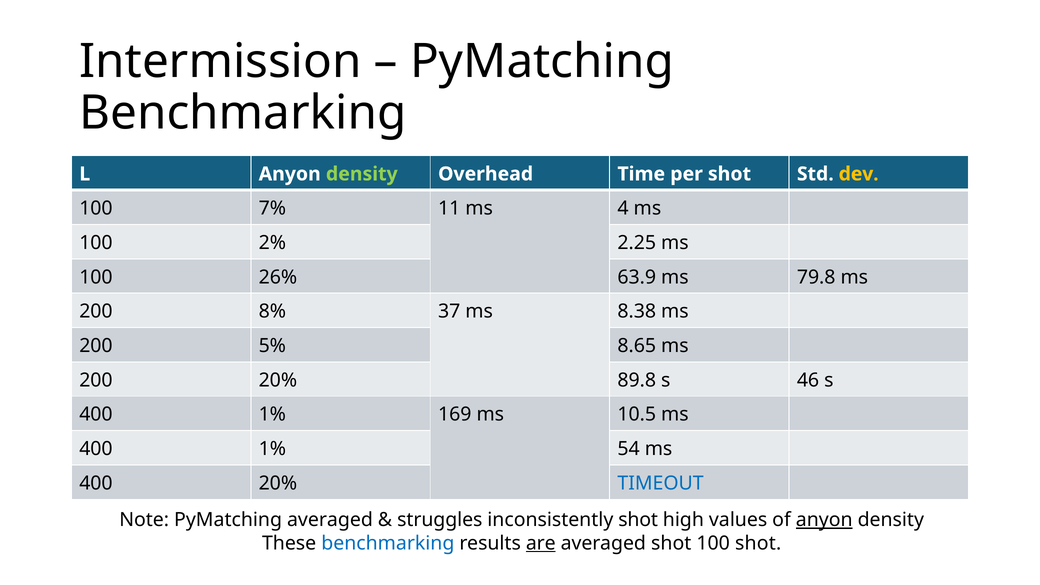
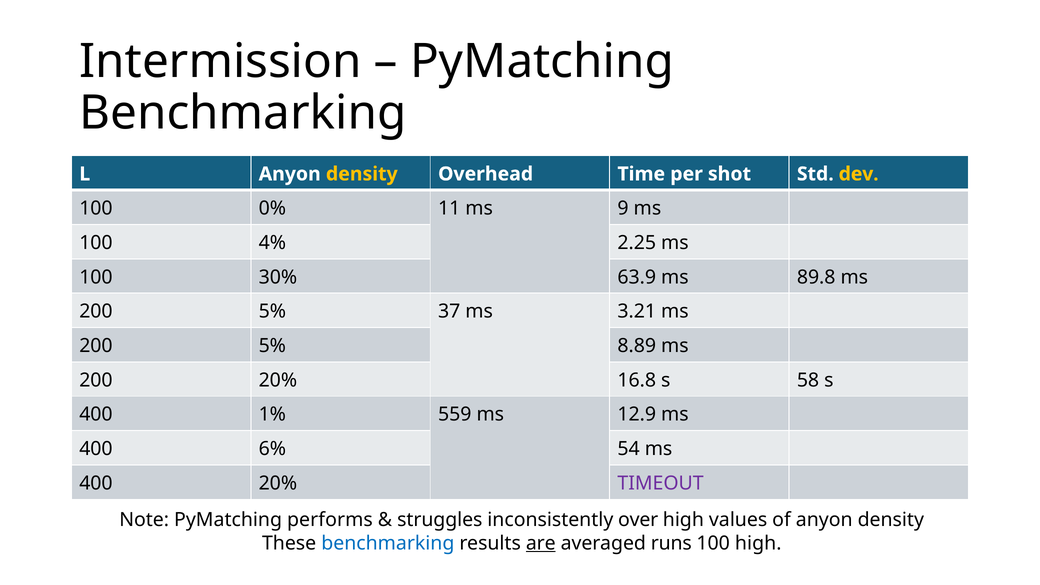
density at (362, 174) colour: light green -> yellow
7%: 7% -> 0%
4: 4 -> 9
2%: 2% -> 4%
26%: 26% -> 30%
79.8: 79.8 -> 89.8
8% at (272, 311): 8% -> 5%
8.38: 8.38 -> 3.21
8.65: 8.65 -> 8.89
89.8: 89.8 -> 16.8
46: 46 -> 58
169: 169 -> 559
10.5: 10.5 -> 12.9
1% at (272, 449): 1% -> 6%
TIMEOUT colour: blue -> purple
PyMatching averaged: averaged -> performs
inconsistently shot: shot -> over
anyon at (824, 520) underline: present -> none
averaged shot: shot -> runs
100 shot: shot -> high
